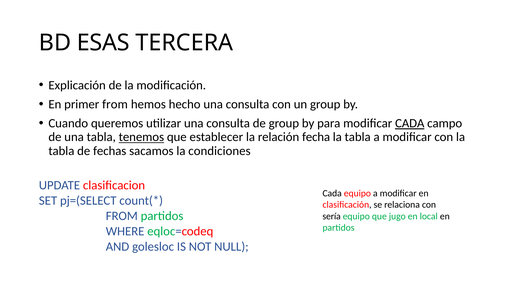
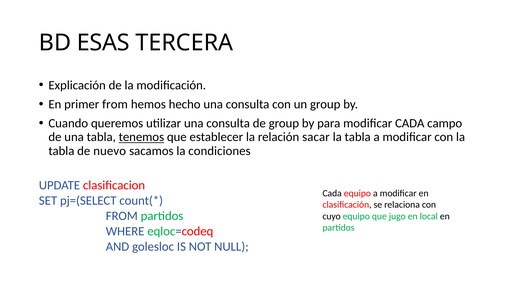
CADA at (410, 123) underline: present -> none
fecha: fecha -> sacar
fechas: fechas -> nuevo
sería: sería -> cuyo
